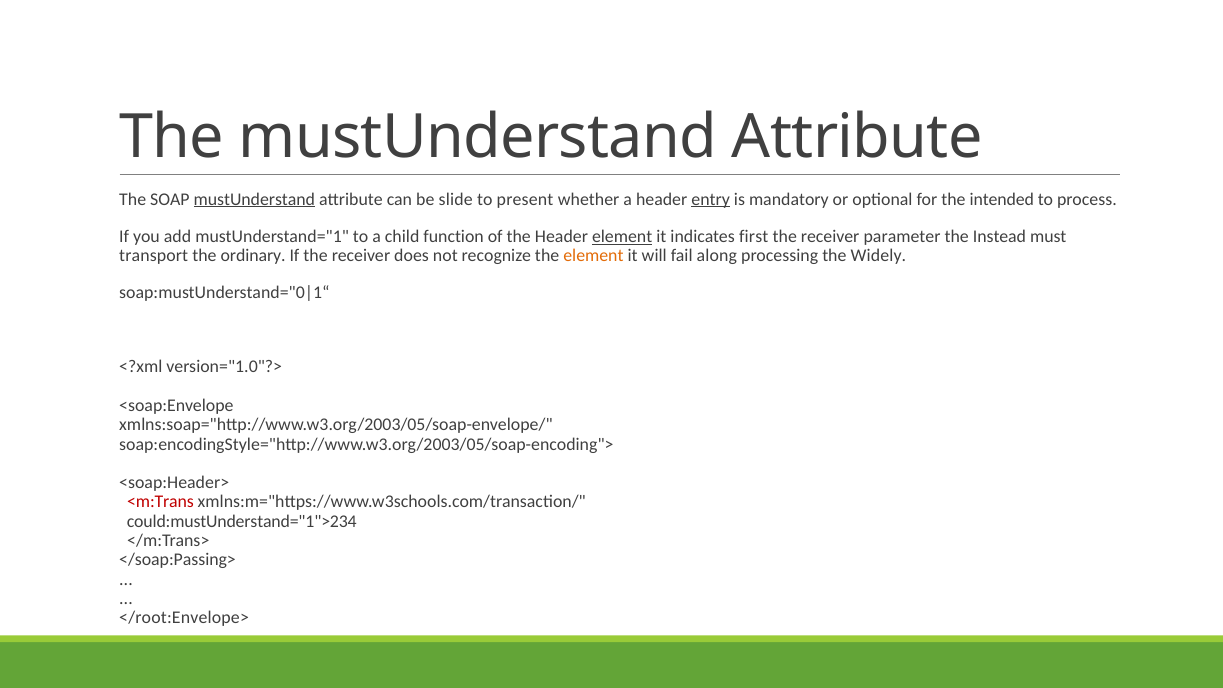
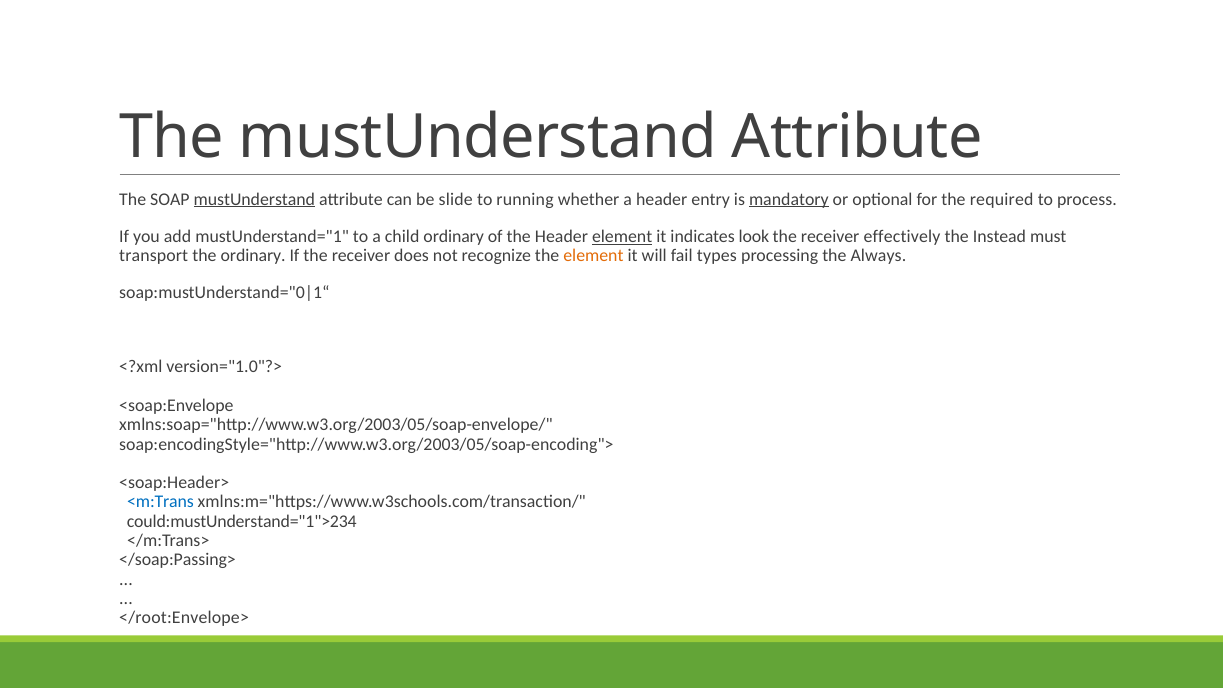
present: present -> running
entry underline: present -> none
mandatory underline: none -> present
intended: intended -> required
child function: function -> ordinary
first: first -> look
parameter: parameter -> effectively
along: along -> types
Widely: Widely -> Always
<m:Trans colour: red -> blue
